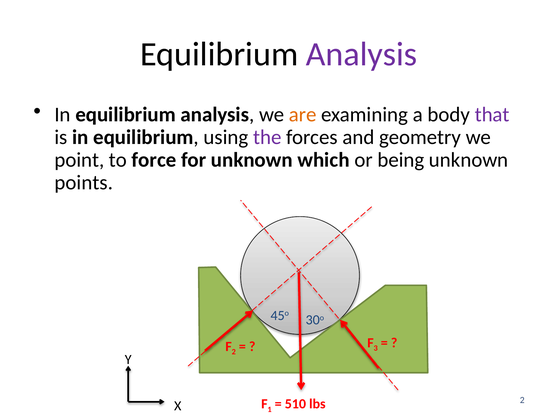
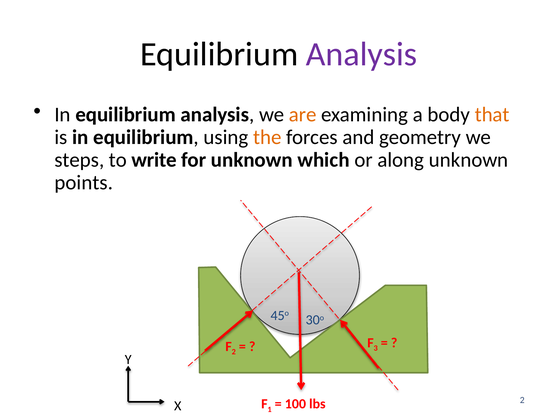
that colour: purple -> orange
the colour: purple -> orange
point: point -> steps
force: force -> write
being: being -> along
510: 510 -> 100
